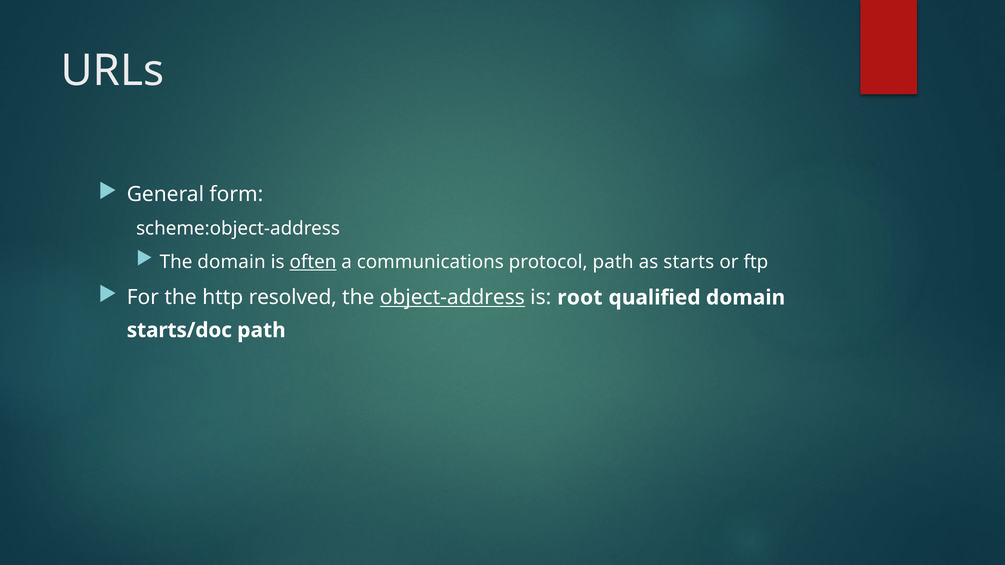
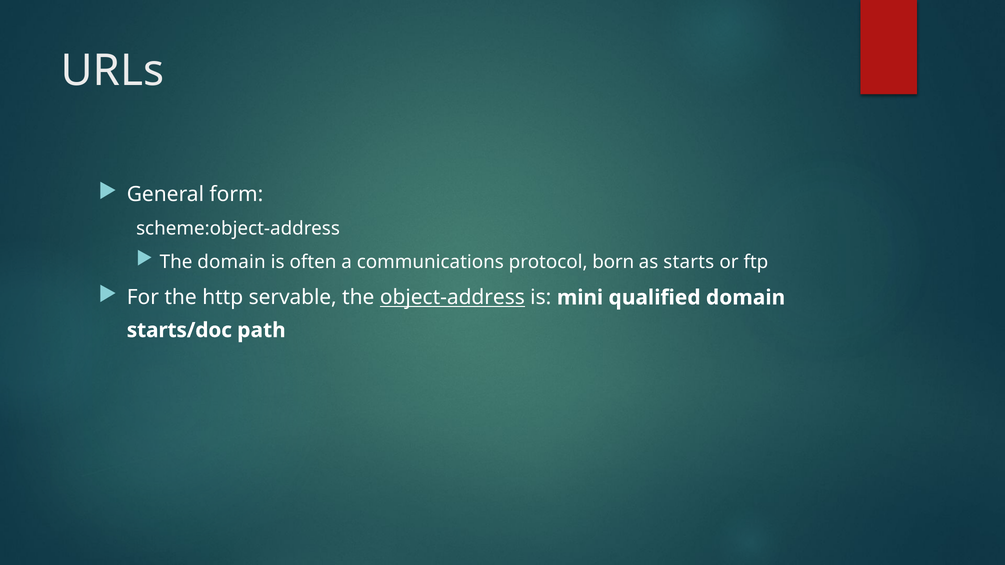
often underline: present -> none
protocol path: path -> born
resolved: resolved -> servable
root: root -> mini
